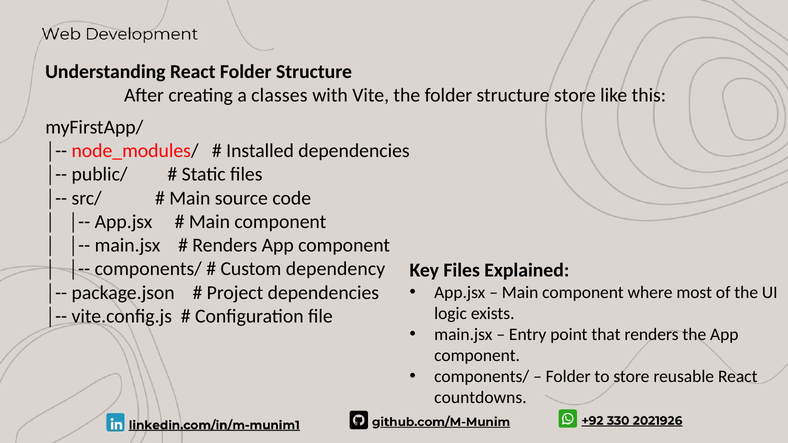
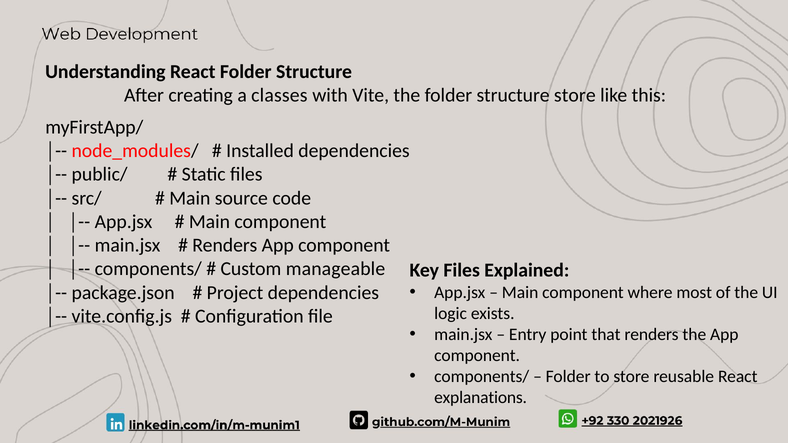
dependency: dependency -> manageable
countdowns: countdowns -> explanations
